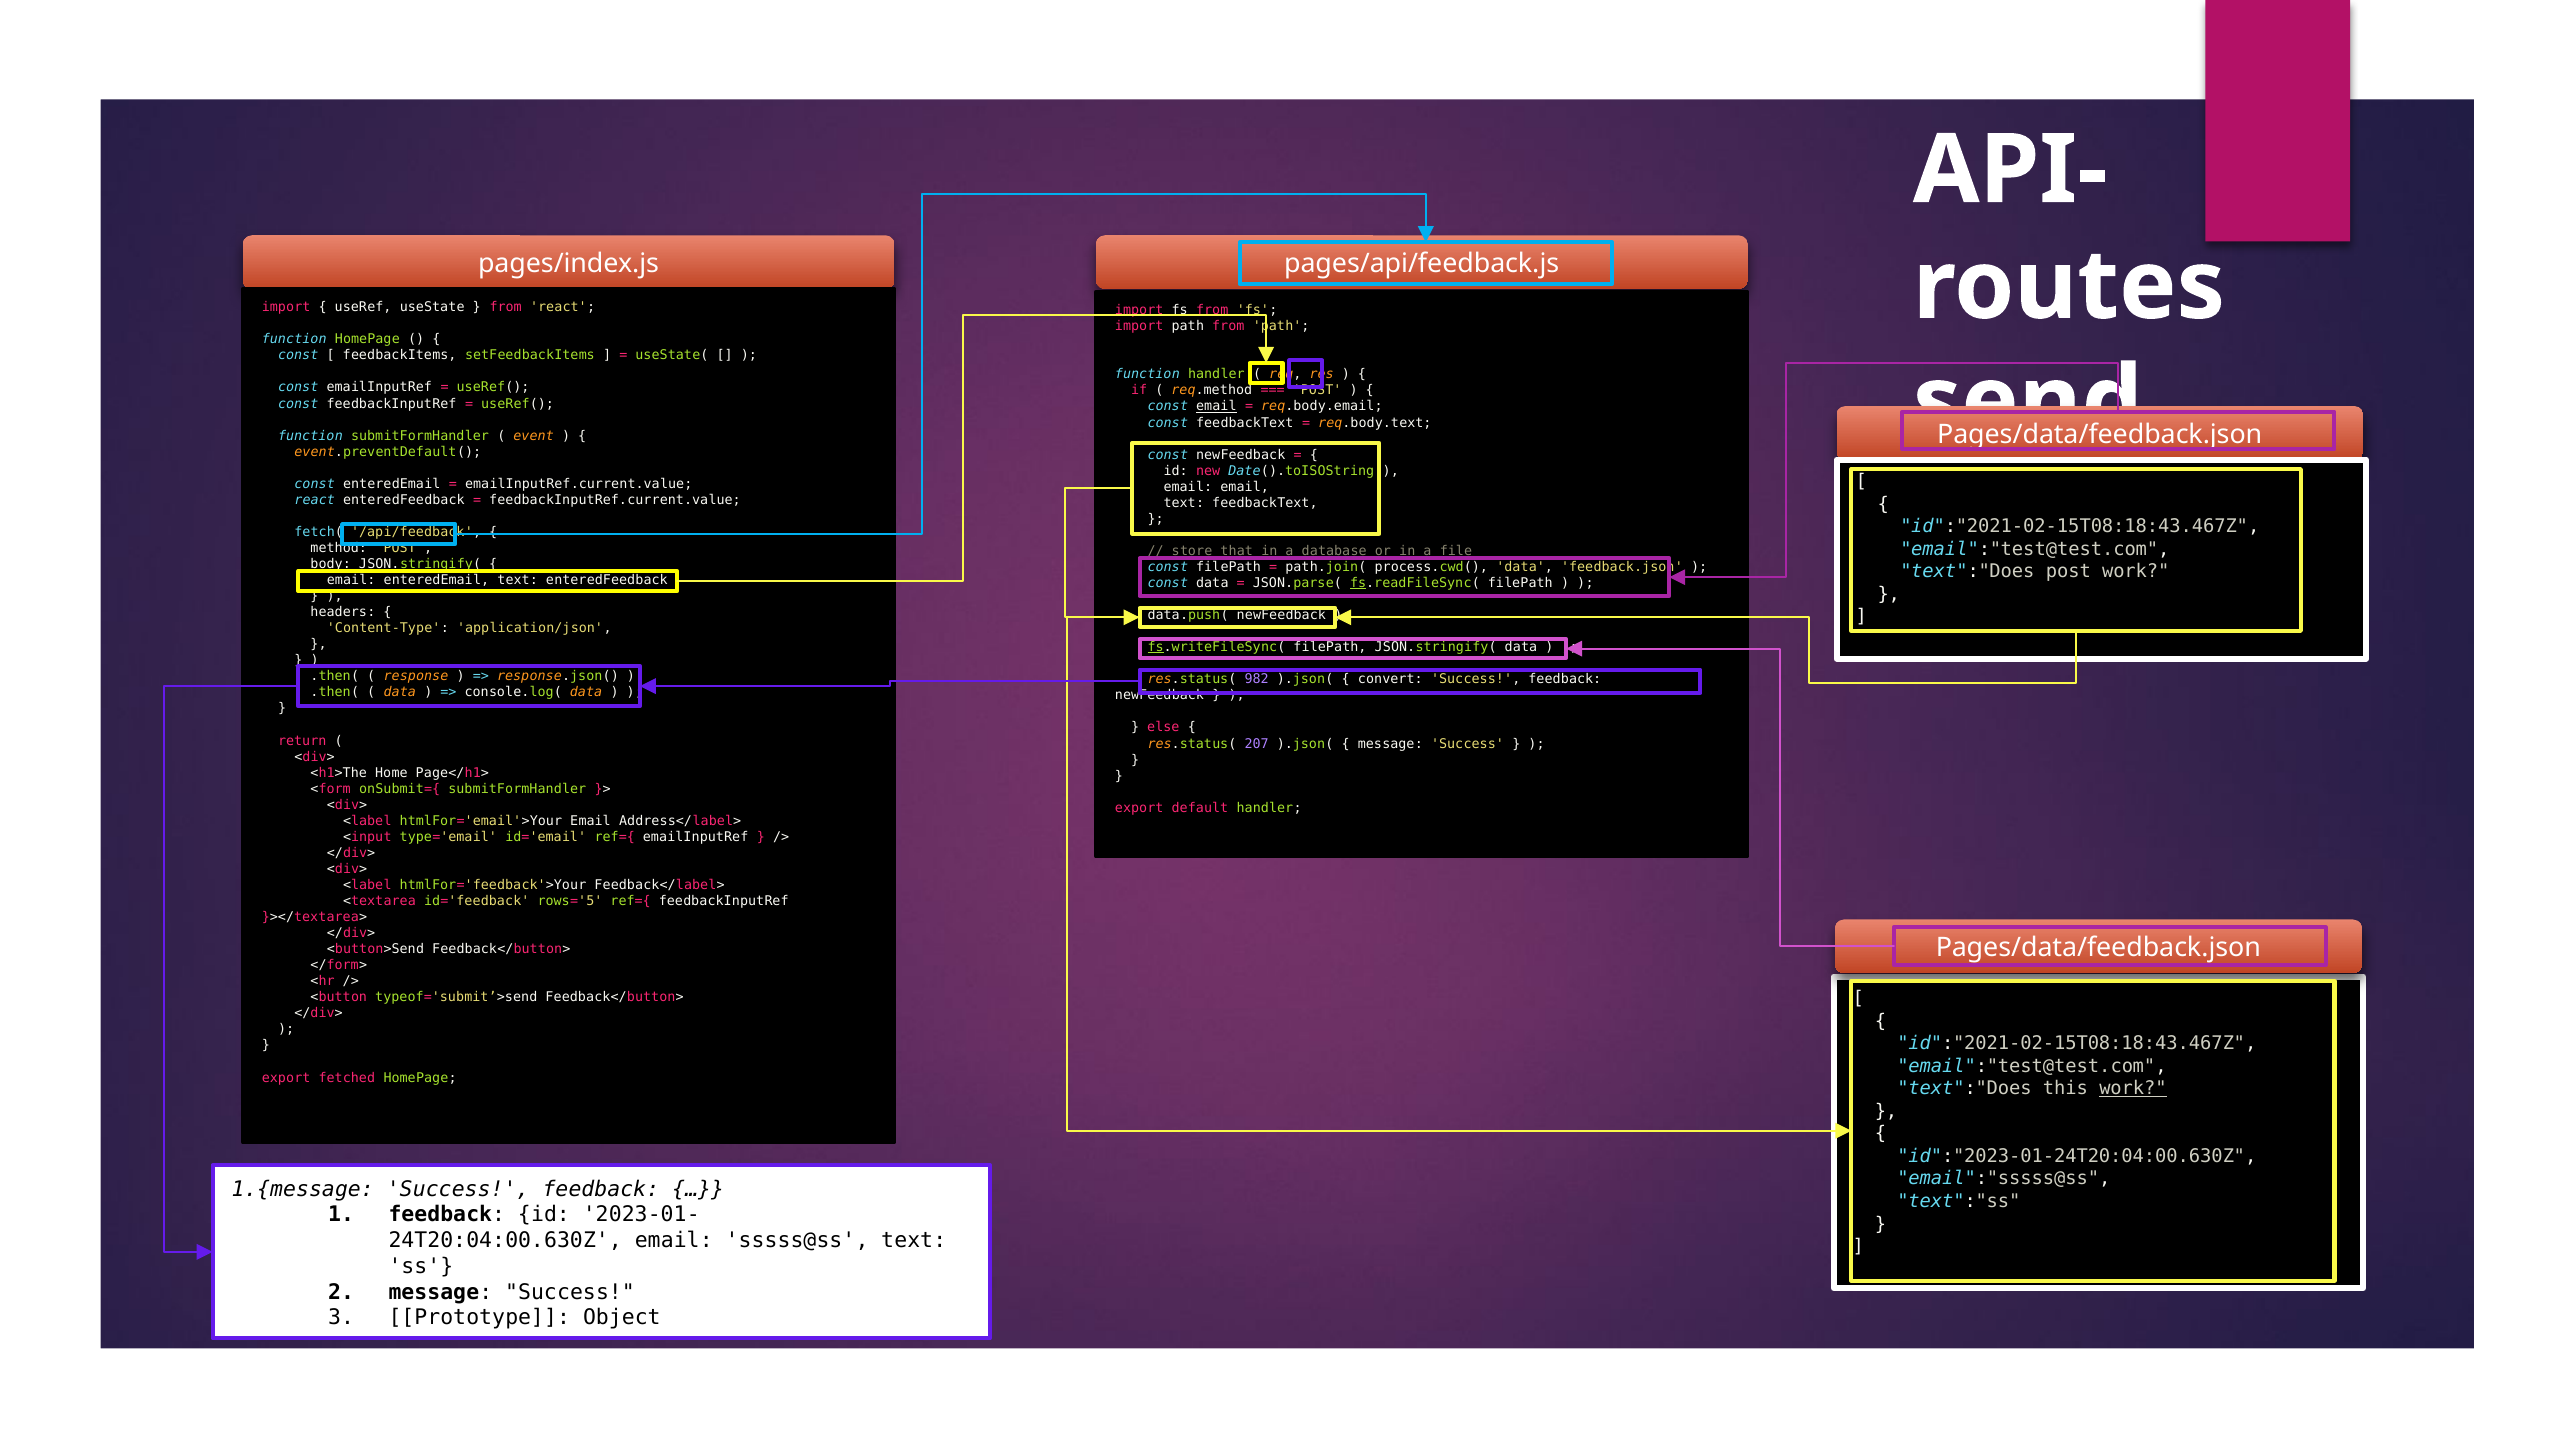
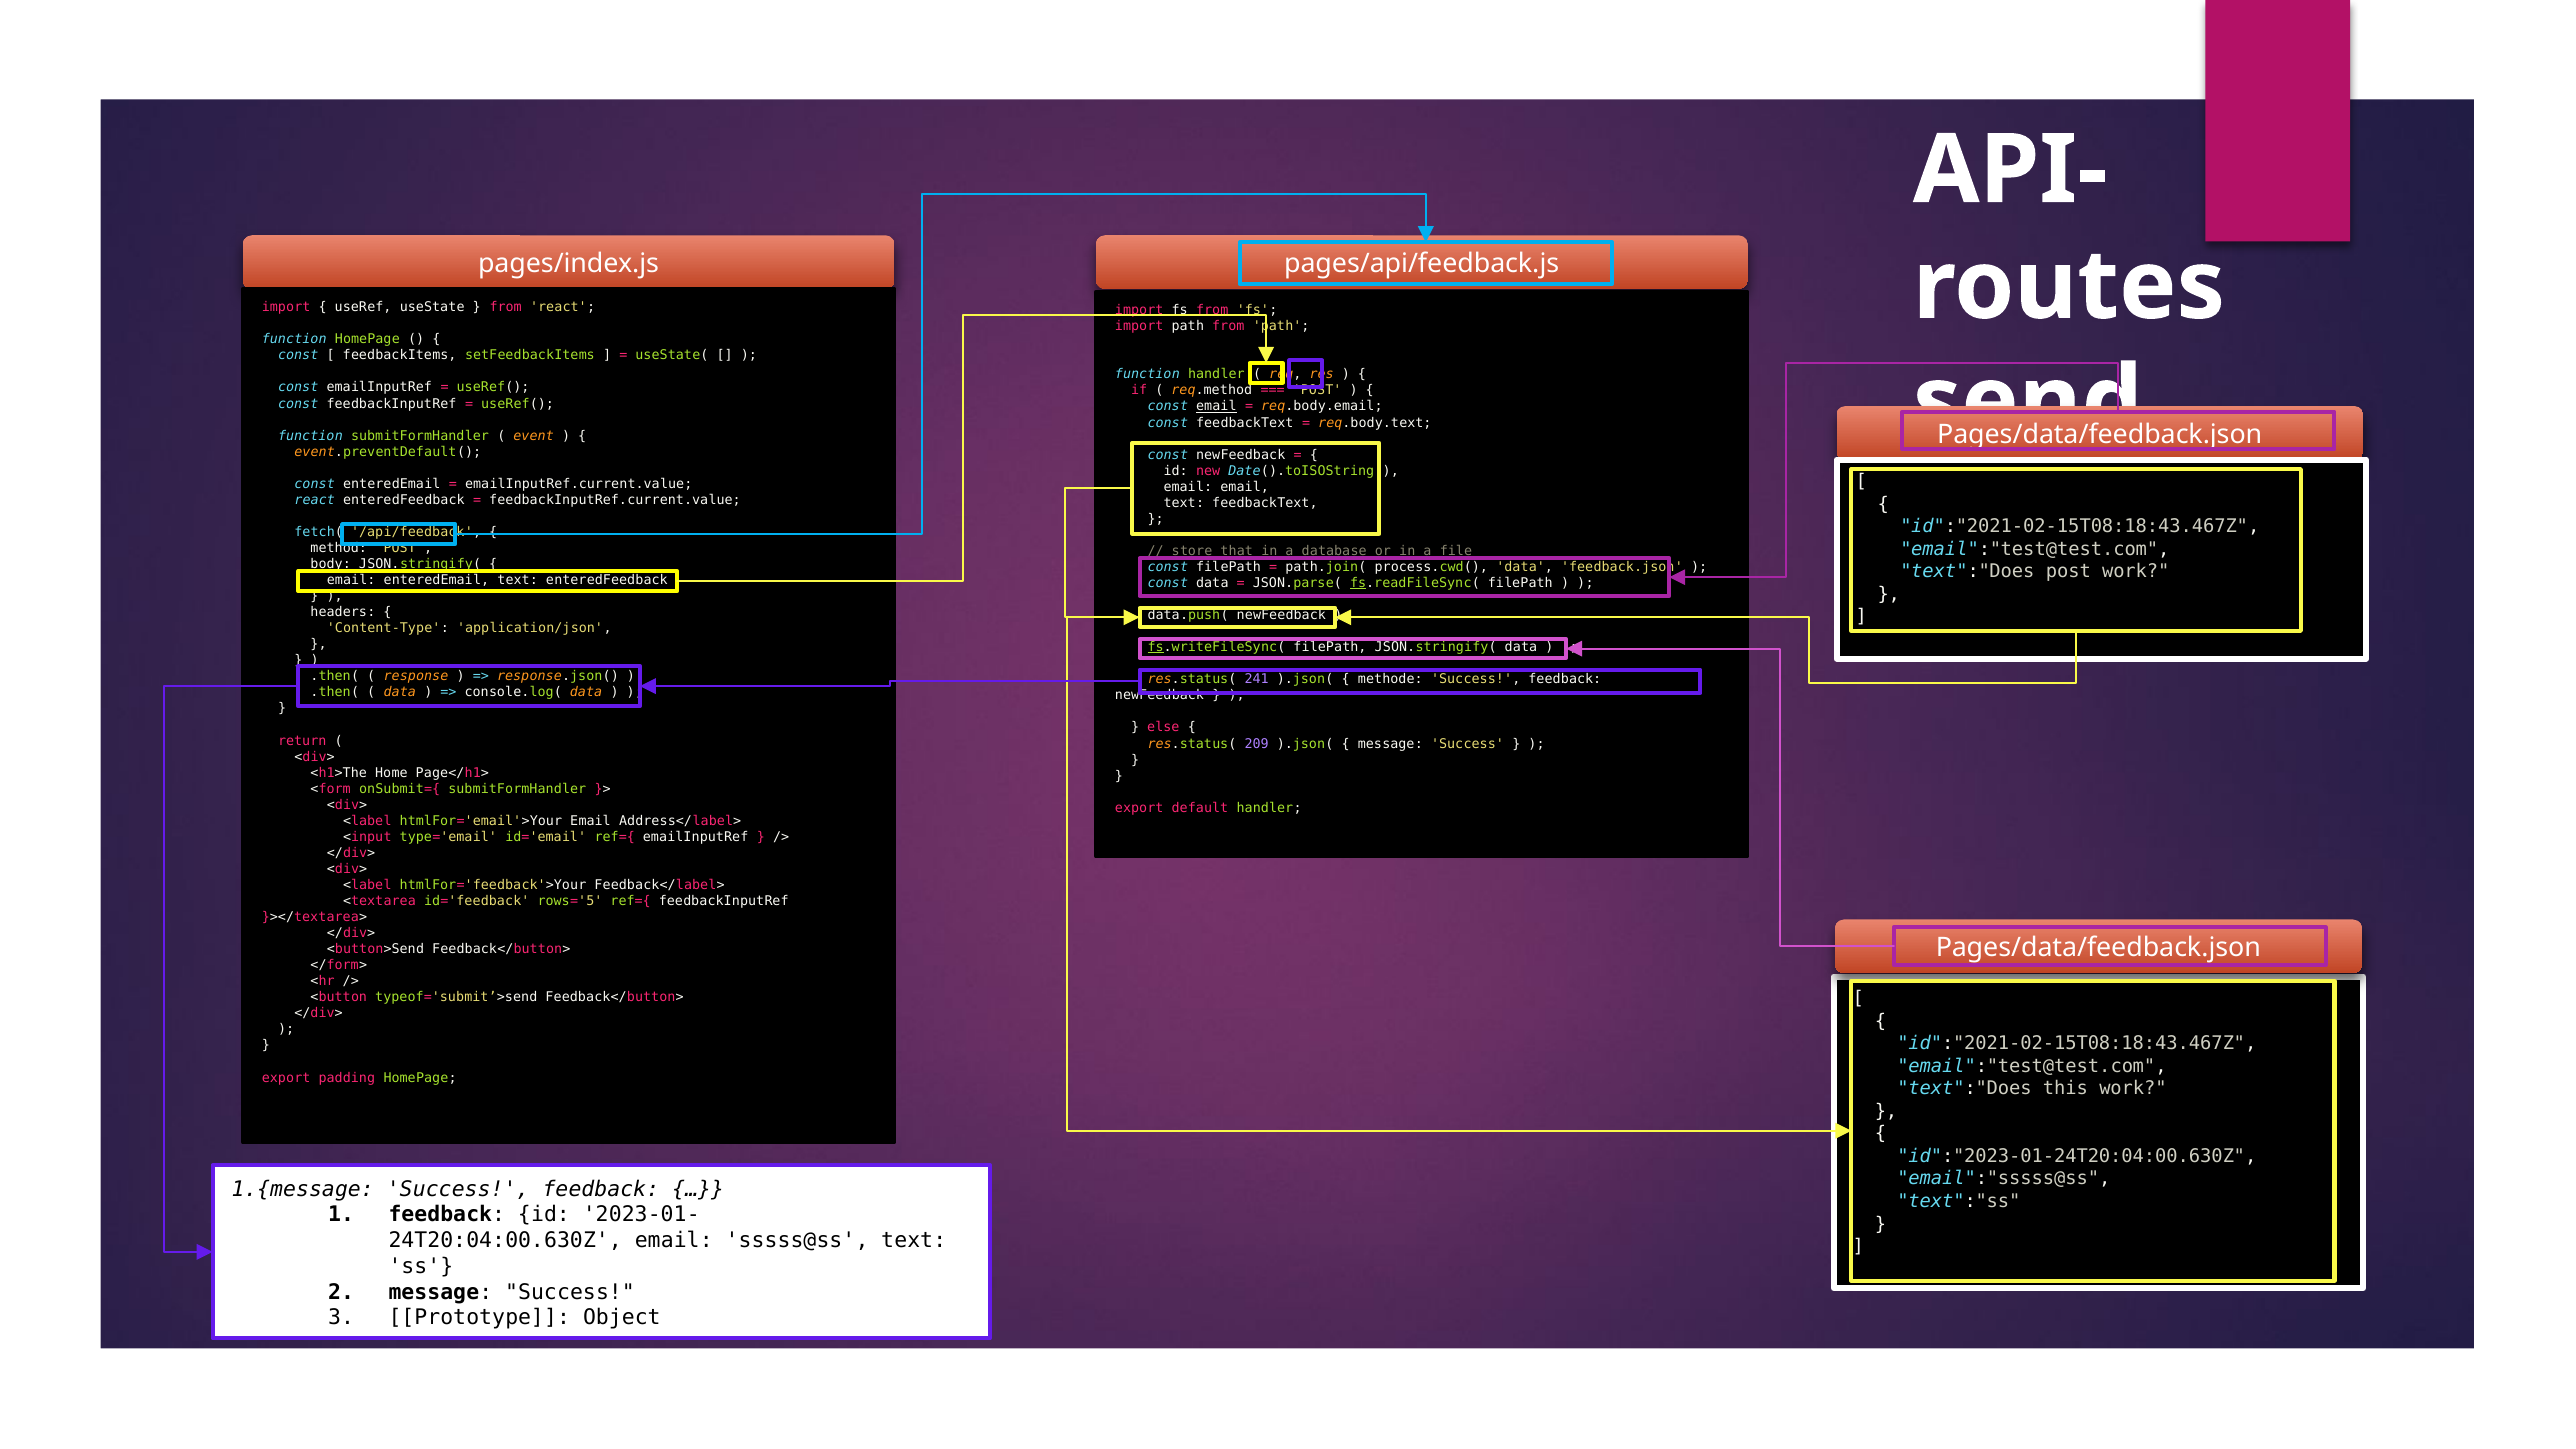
982: 982 -> 241
convert: convert -> methode
207: 207 -> 209
fetched: fetched -> padding
work at (2133, 1089) underline: present -> none
